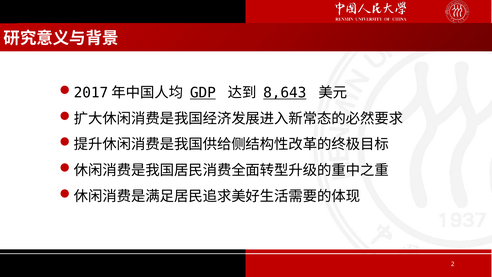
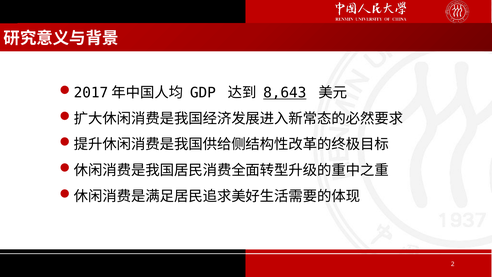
GDP underline: present -> none
